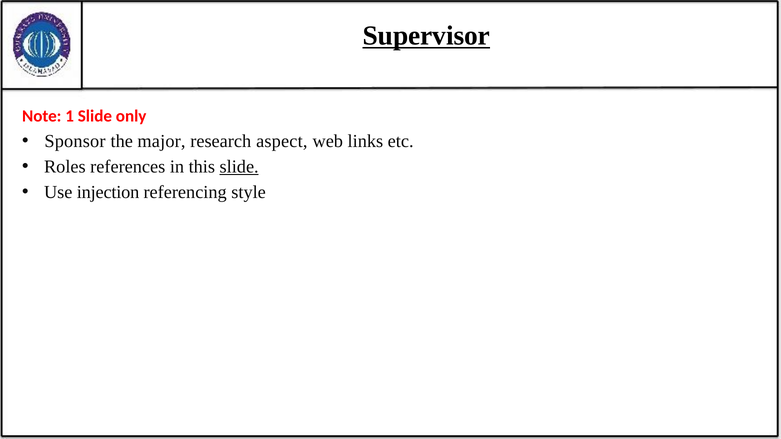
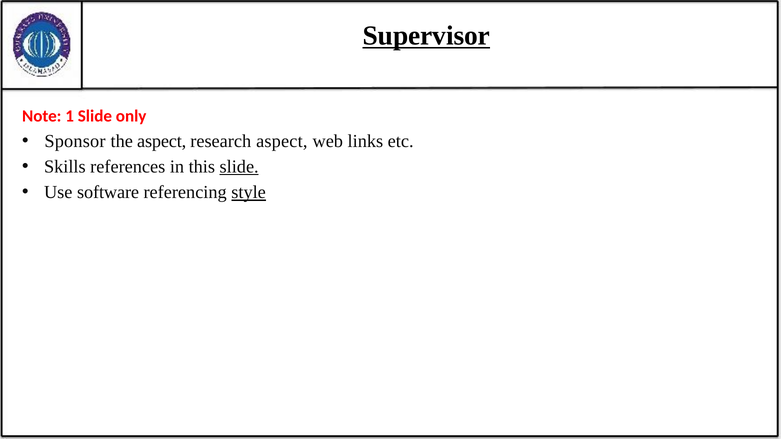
the major: major -> aspect
Roles: Roles -> Skills
injection: injection -> software
style underline: none -> present
